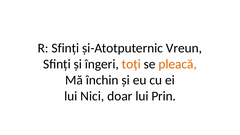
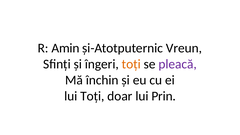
R Sfinți: Sfinți -> Amin
pleacă colour: orange -> purple
lui Nici: Nici -> Toți
